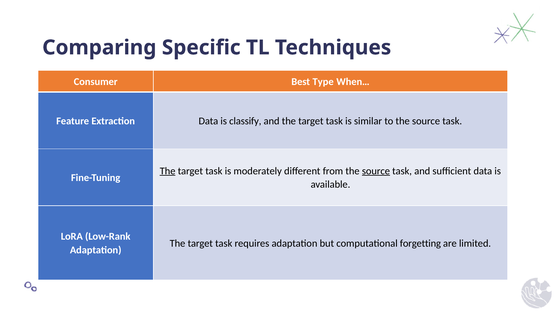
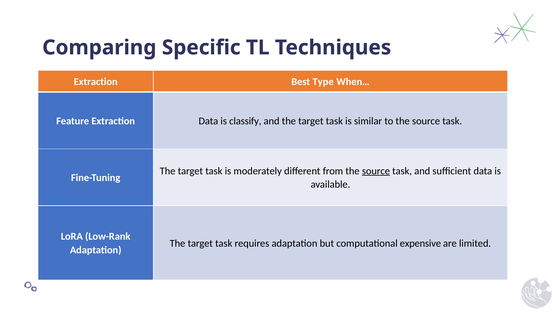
Consumer at (96, 82): Consumer -> Extraction
The at (168, 171) underline: present -> none
forgetting: forgetting -> expensive
